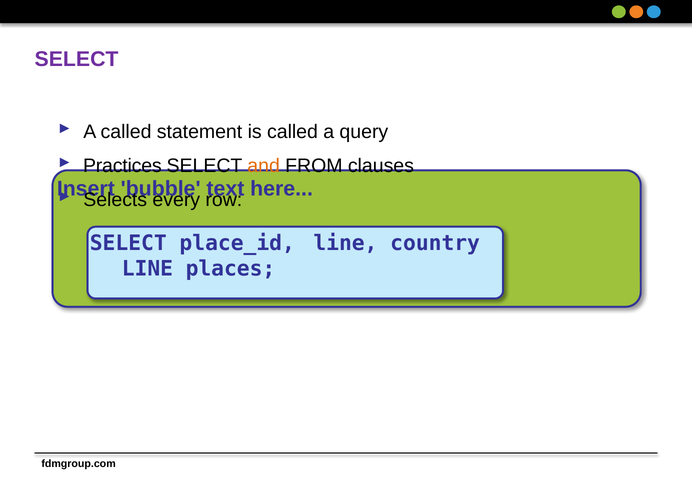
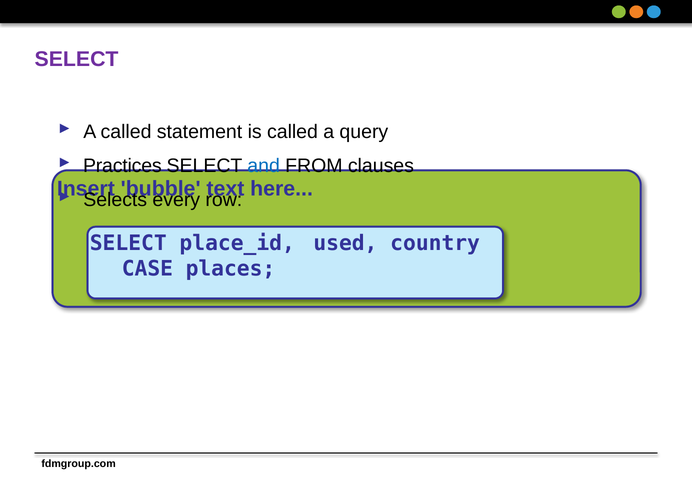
and colour: orange -> blue
place_id line: line -> used
LINE at (147, 269): LINE -> CASE
